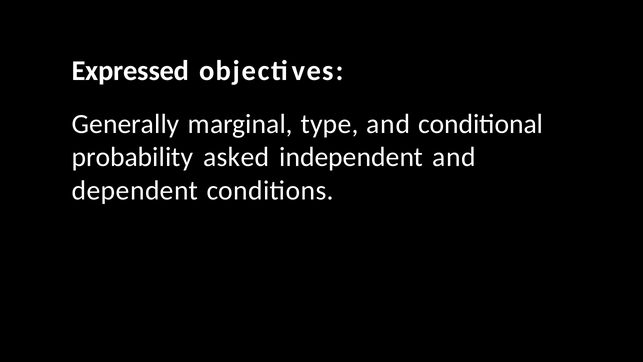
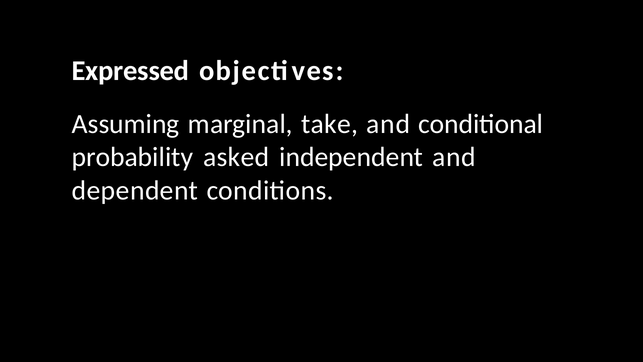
Generally: Generally -> Assuming
type: type -> take
